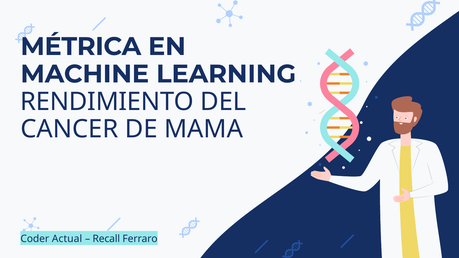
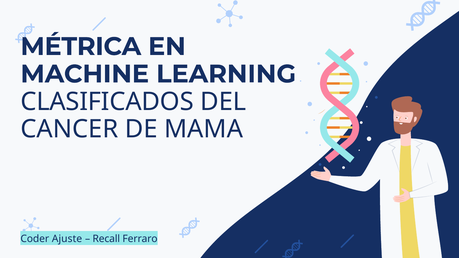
RENDIMIENTO: RENDIMIENTO -> CLASIFICADOS
Actual: Actual -> Ajuste
